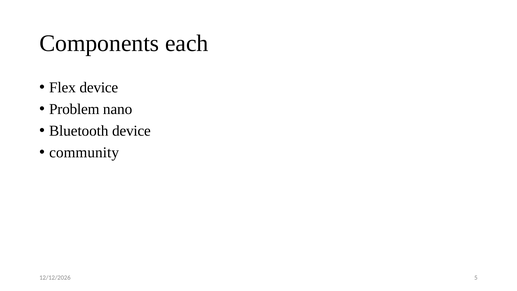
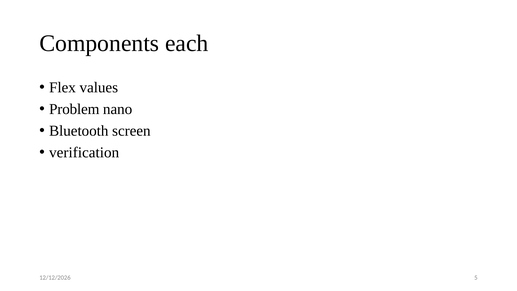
Flex device: device -> values
Bluetooth device: device -> screen
community: community -> verification
